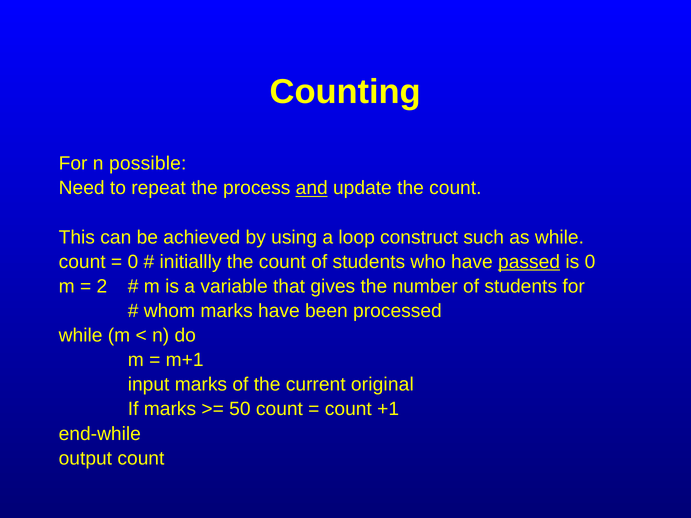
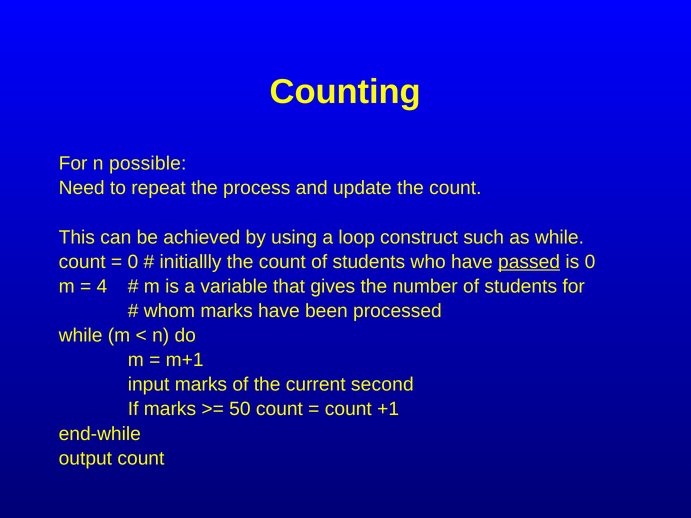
and underline: present -> none
2: 2 -> 4
original: original -> second
